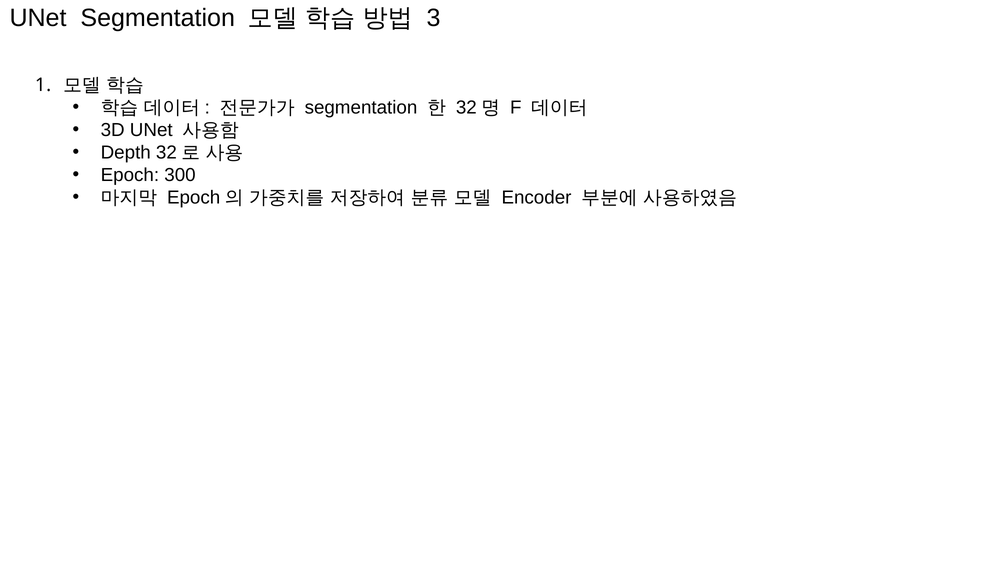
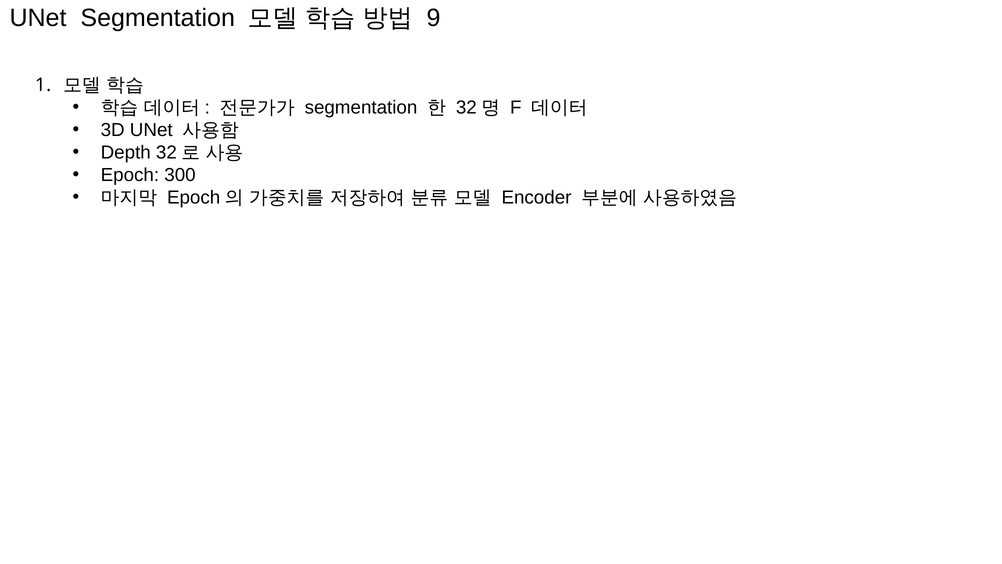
3: 3 -> 9
